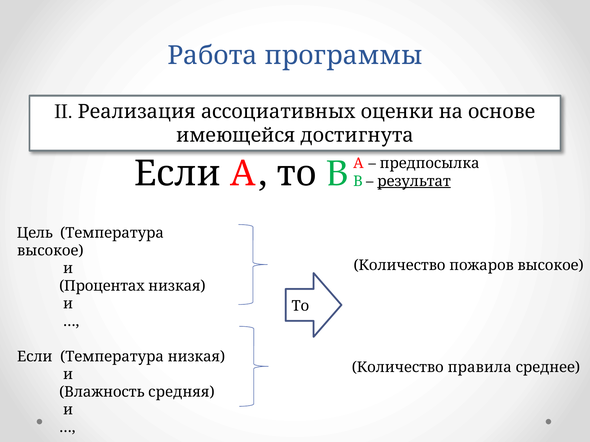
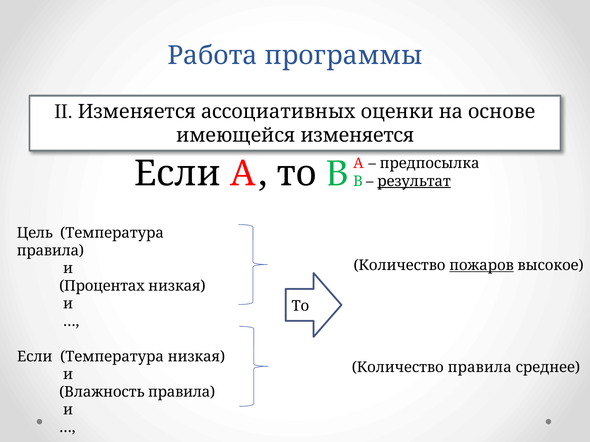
II Реализация: Реализация -> Изменяется
имеющейся достигнута: достигнута -> изменяется
высокое at (50, 251): высокое -> правила
пожаров underline: none -> present
Влажность средняя: средняя -> правила
